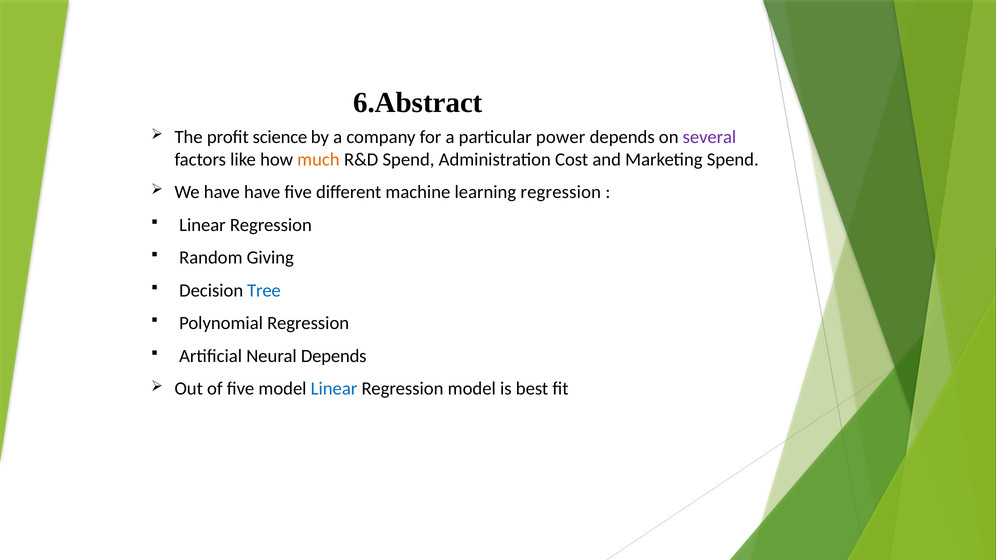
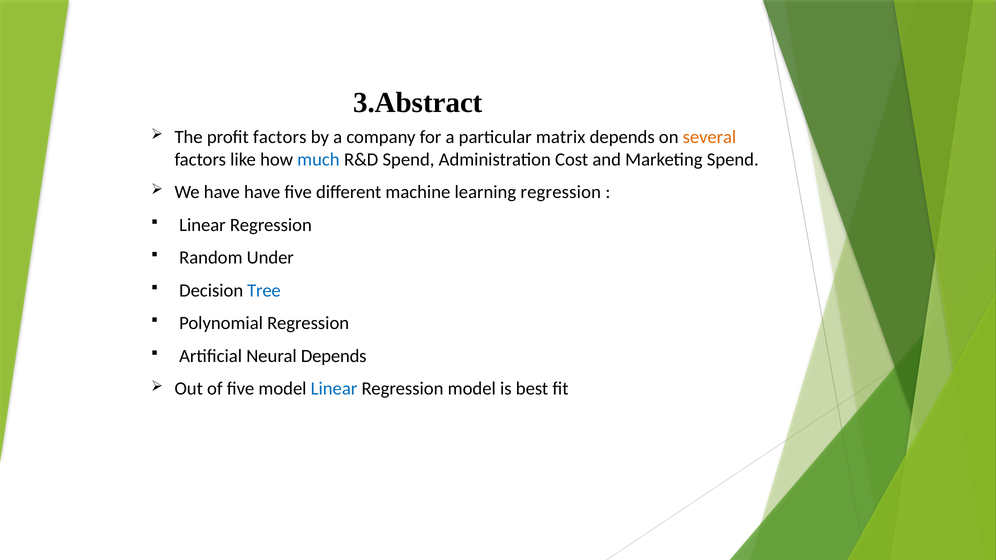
6.Abstract: 6.Abstract -> 3.Abstract
profit science: science -> factors
power: power -> matrix
several colour: purple -> orange
much colour: orange -> blue
Giving: Giving -> Under
